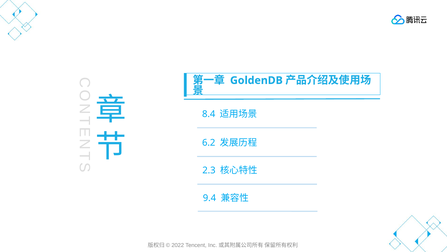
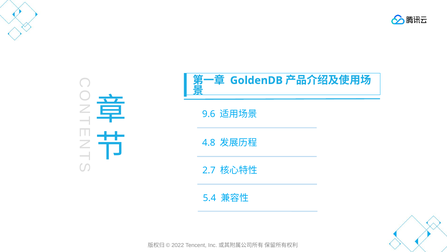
8.4: 8.4 -> 9.6
6.2: 6.2 -> 4.8
2.3: 2.3 -> 2.7
9.4: 9.4 -> 5.4
